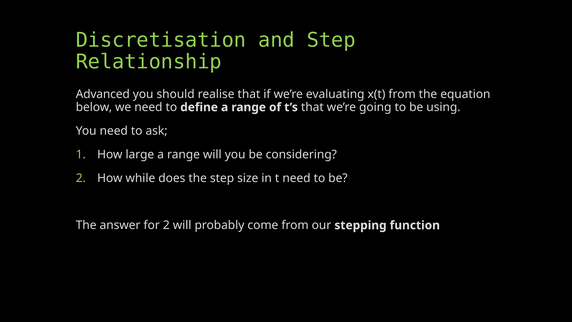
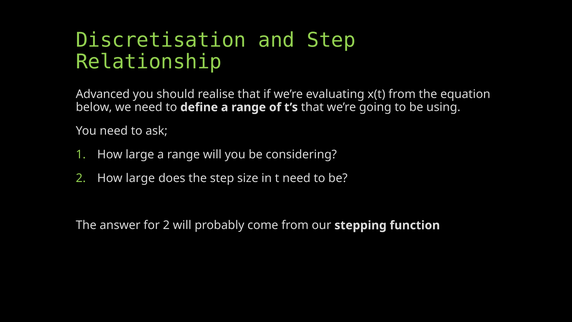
2 How while: while -> large
